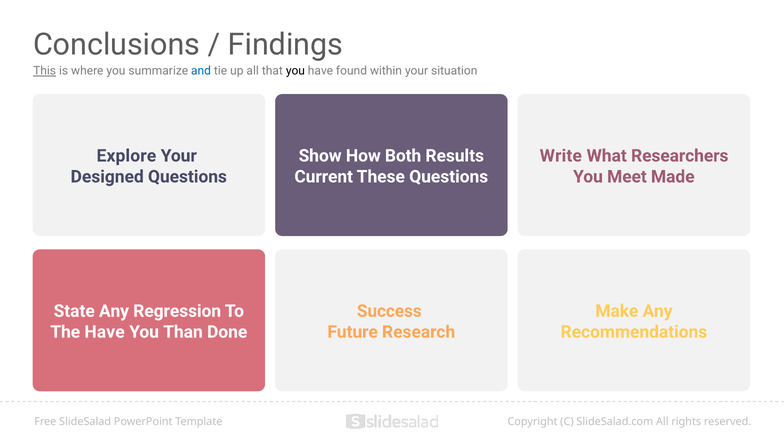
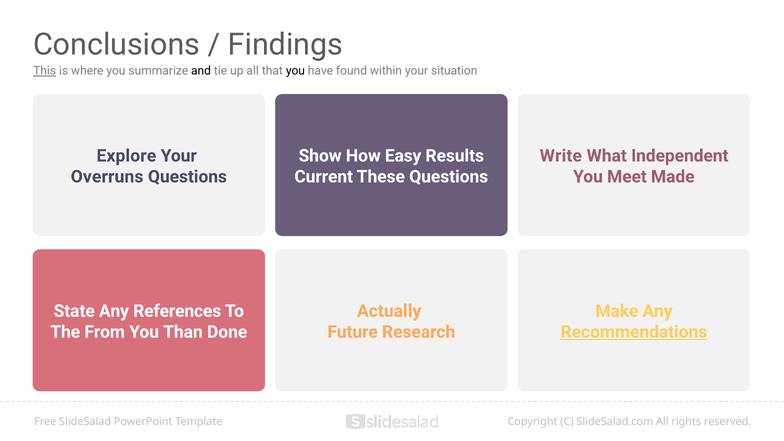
and colour: blue -> black
Both: Both -> Easy
Researchers: Researchers -> Independent
Designed: Designed -> Overruns
Regression: Regression -> References
Success: Success -> Actually
The Have: Have -> From
Recommendations underline: none -> present
